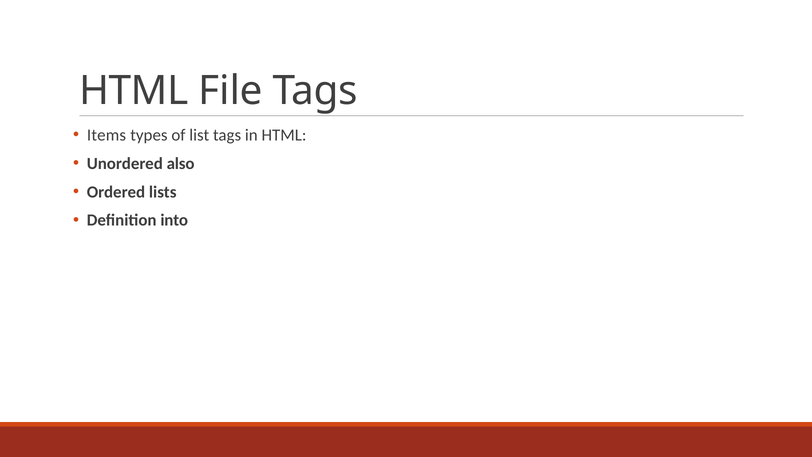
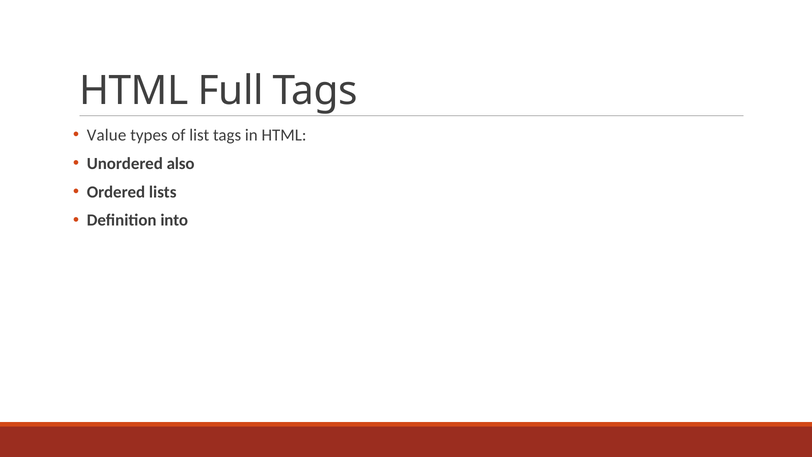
File: File -> Full
Items: Items -> Value
